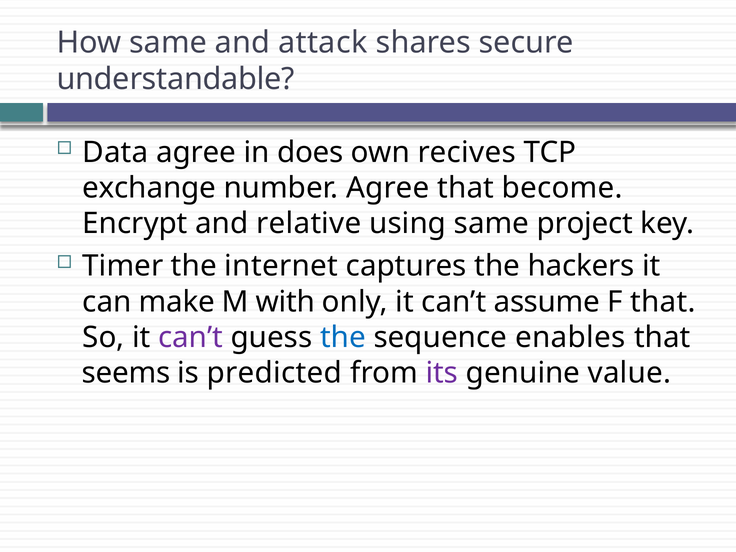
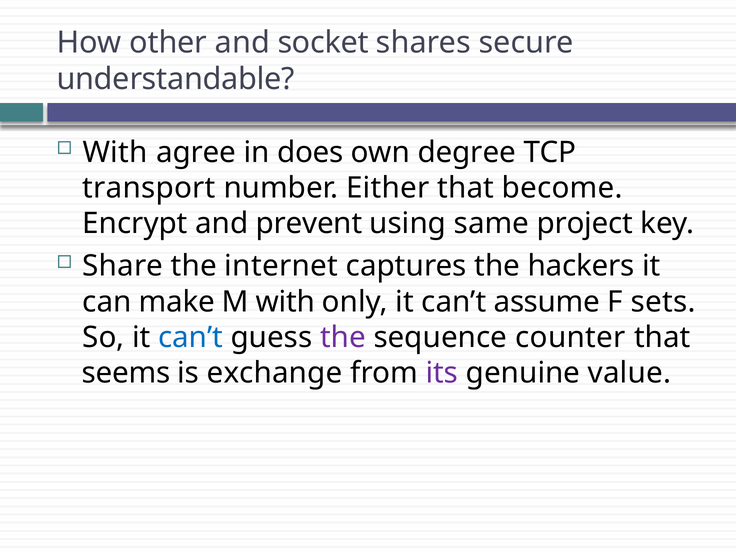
How same: same -> other
attack: attack -> socket
Data at (115, 152): Data -> With
recives: recives -> degree
exchange: exchange -> transport
number Agree: Agree -> Either
relative: relative -> prevent
Timer: Timer -> Share
F that: that -> sets
can’t at (191, 337) colour: purple -> blue
the at (343, 337) colour: blue -> purple
enables: enables -> counter
predicted: predicted -> exchange
